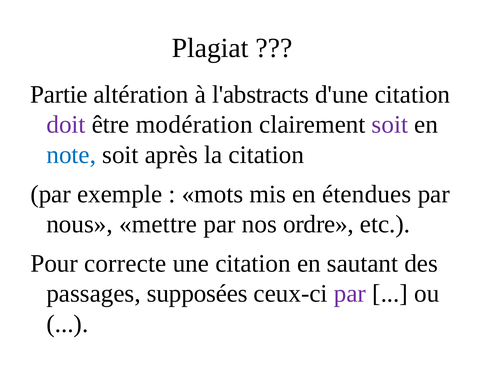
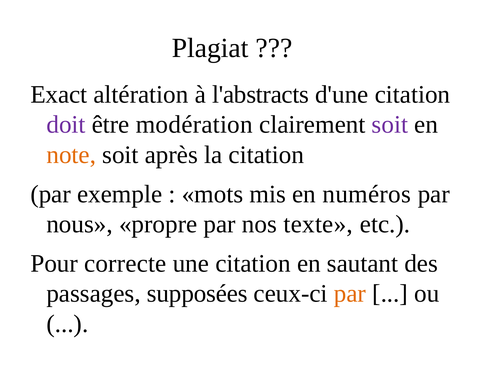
Partie: Partie -> Exact
note colour: blue -> orange
étendues: étendues -> numéros
mettre: mettre -> propre
ordre: ordre -> texte
par at (350, 294) colour: purple -> orange
